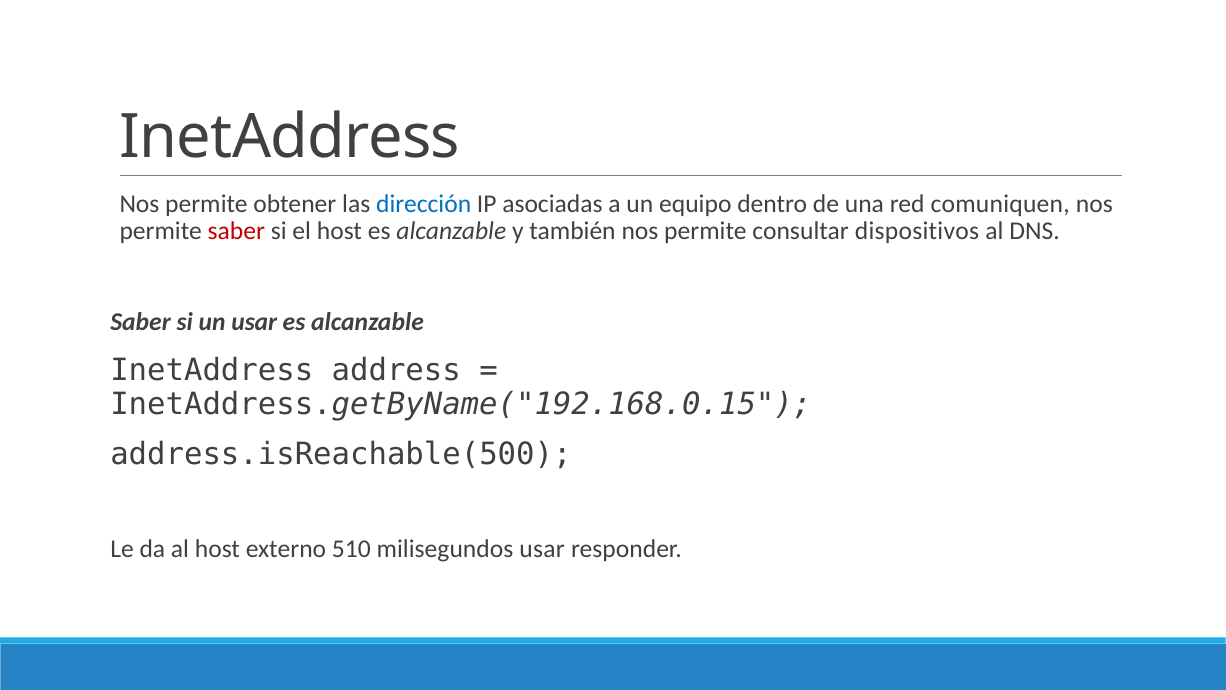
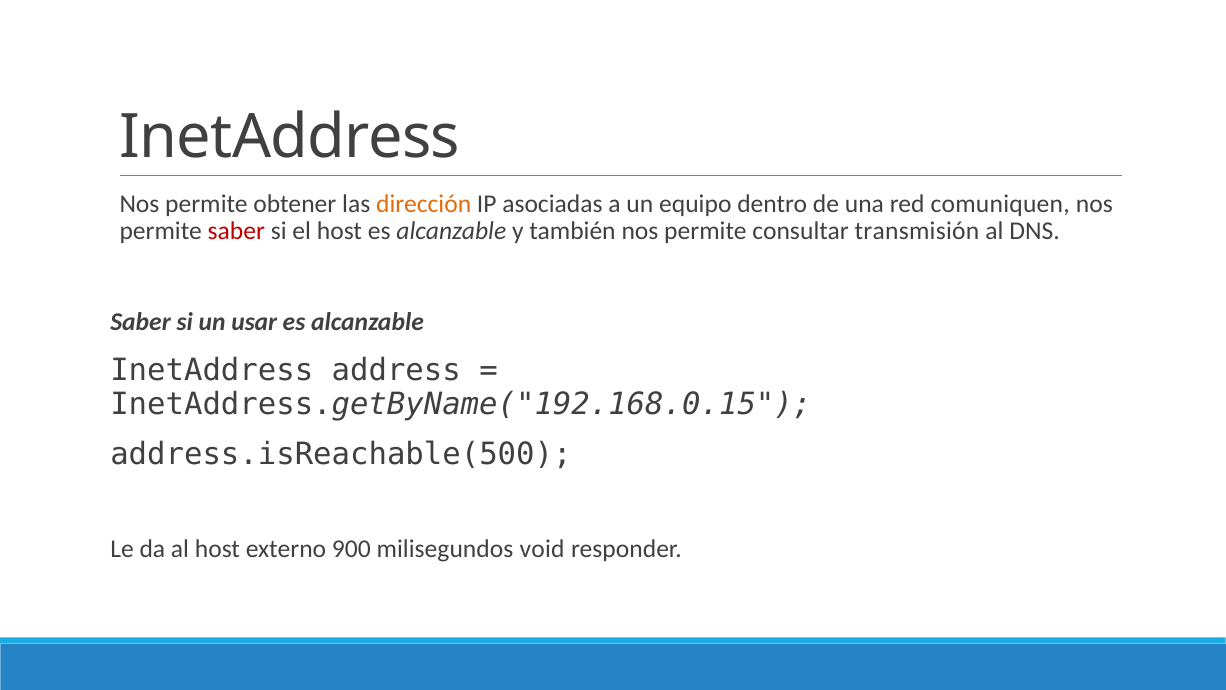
dirección colour: blue -> orange
dispositivos: dispositivos -> transmisión
510: 510 -> 900
milisegundos usar: usar -> void
